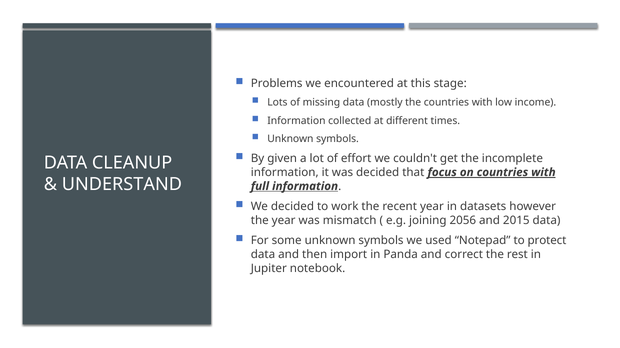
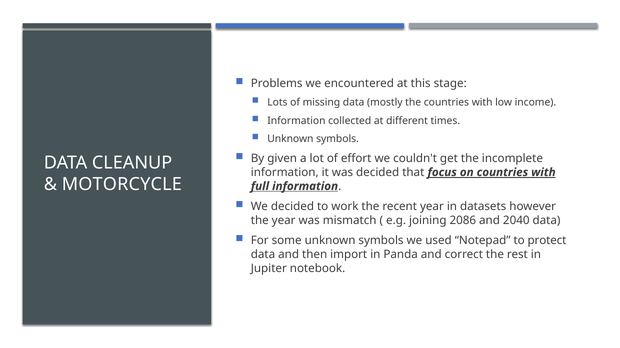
UNDERSTAND: UNDERSTAND -> MOTORCYCLE
2056: 2056 -> 2086
2015: 2015 -> 2040
